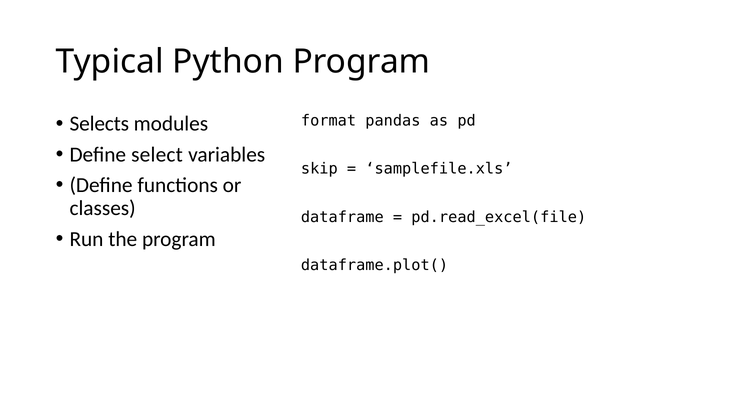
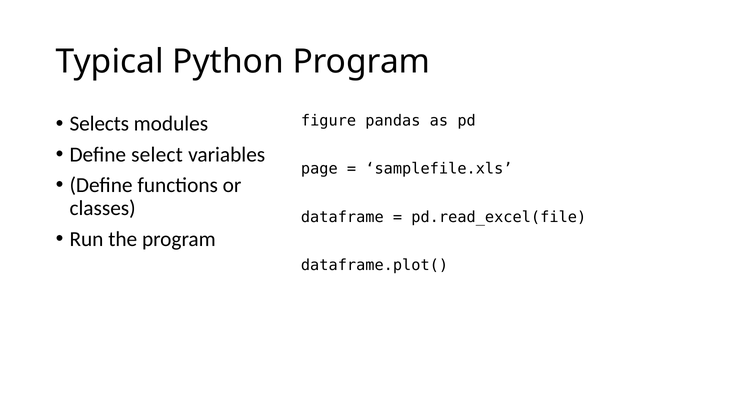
format: format -> figure
skip: skip -> page
